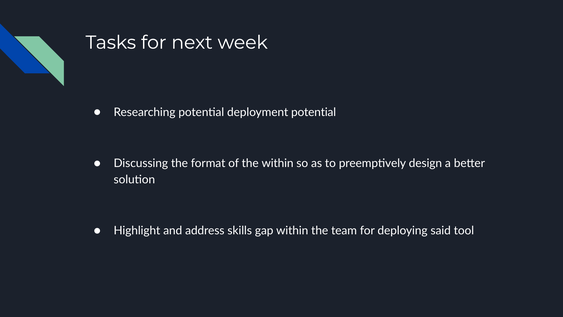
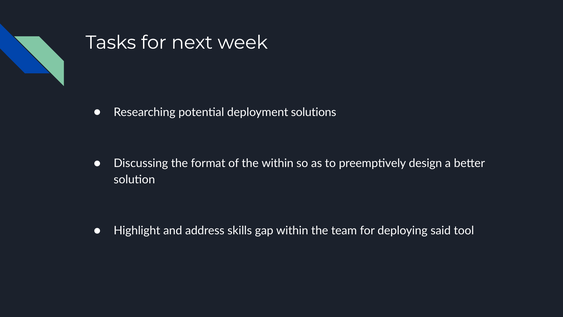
deployment potential: potential -> solutions
